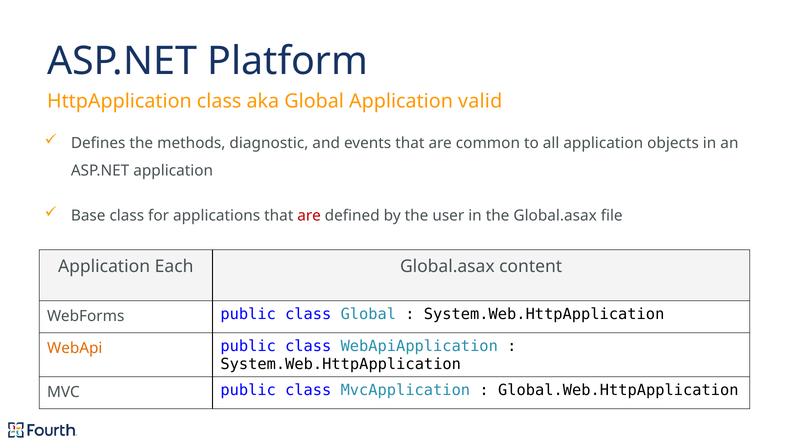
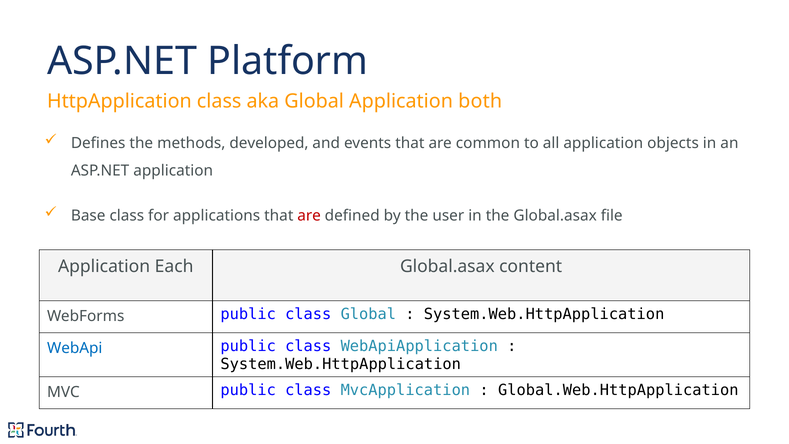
valid: valid -> both
diagnostic: diagnostic -> developed
WebApi colour: orange -> blue
